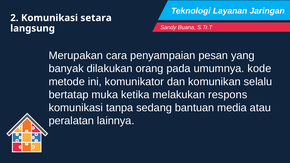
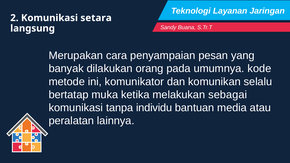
respons: respons -> sebagai
sedang: sedang -> individu
